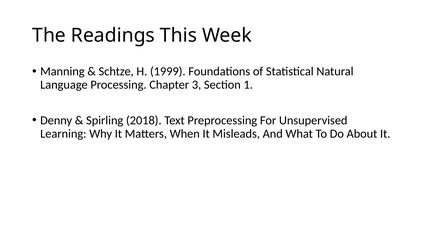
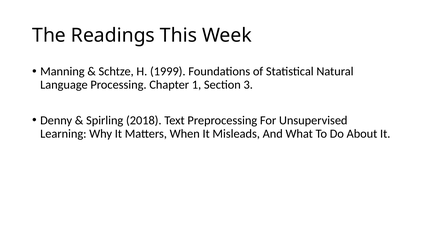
3: 3 -> 1
1: 1 -> 3
